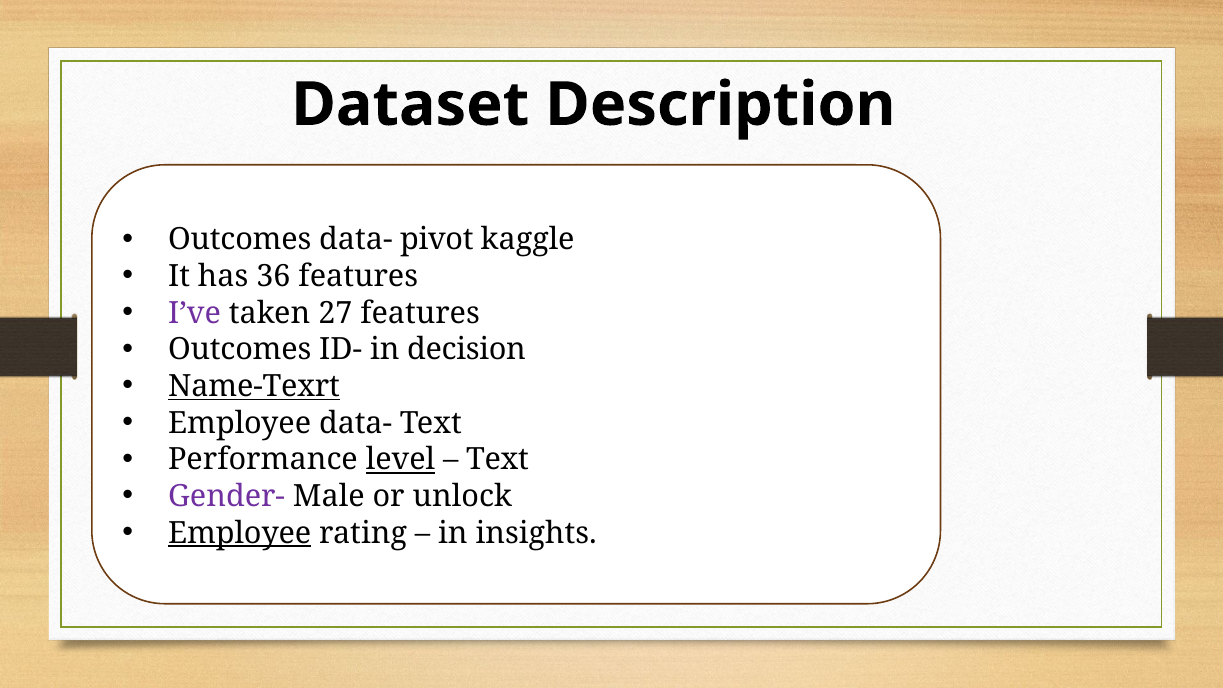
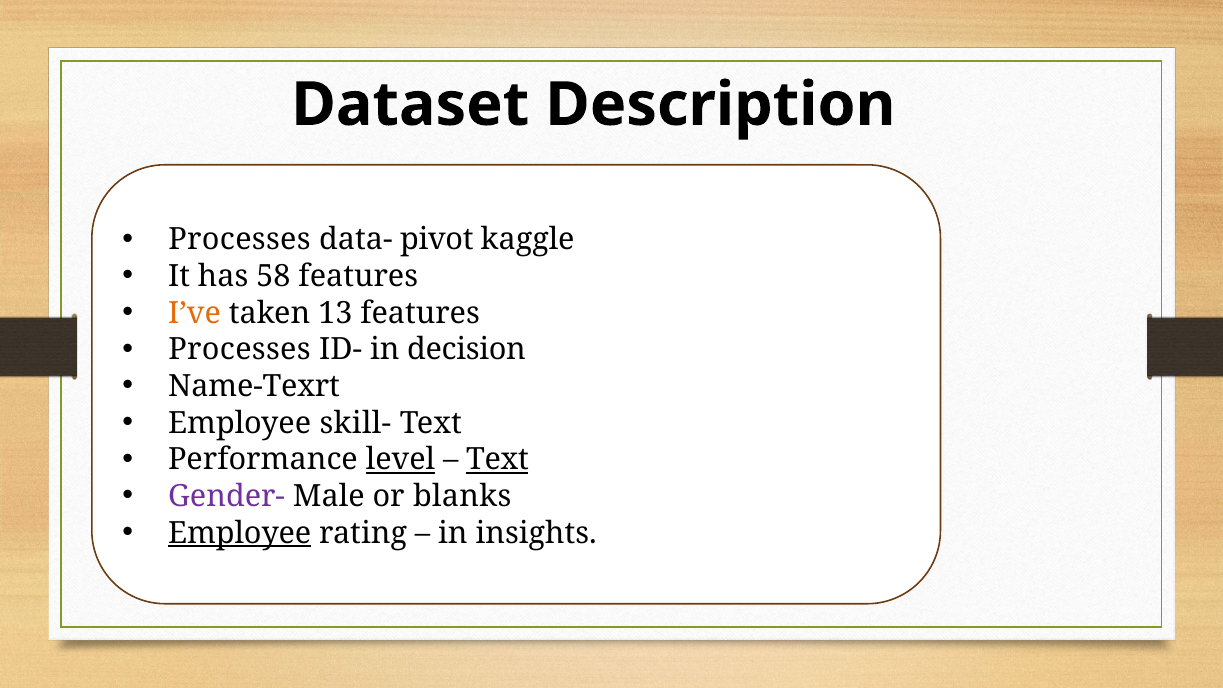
Outcomes at (240, 240): Outcomes -> Processes
36: 36 -> 58
I’ve colour: purple -> orange
27: 27 -> 13
Outcomes at (240, 350): Outcomes -> Processes
Name-Texrt underline: present -> none
Employee data-: data- -> skill-
Text at (498, 460) underline: none -> present
unlock: unlock -> blanks
